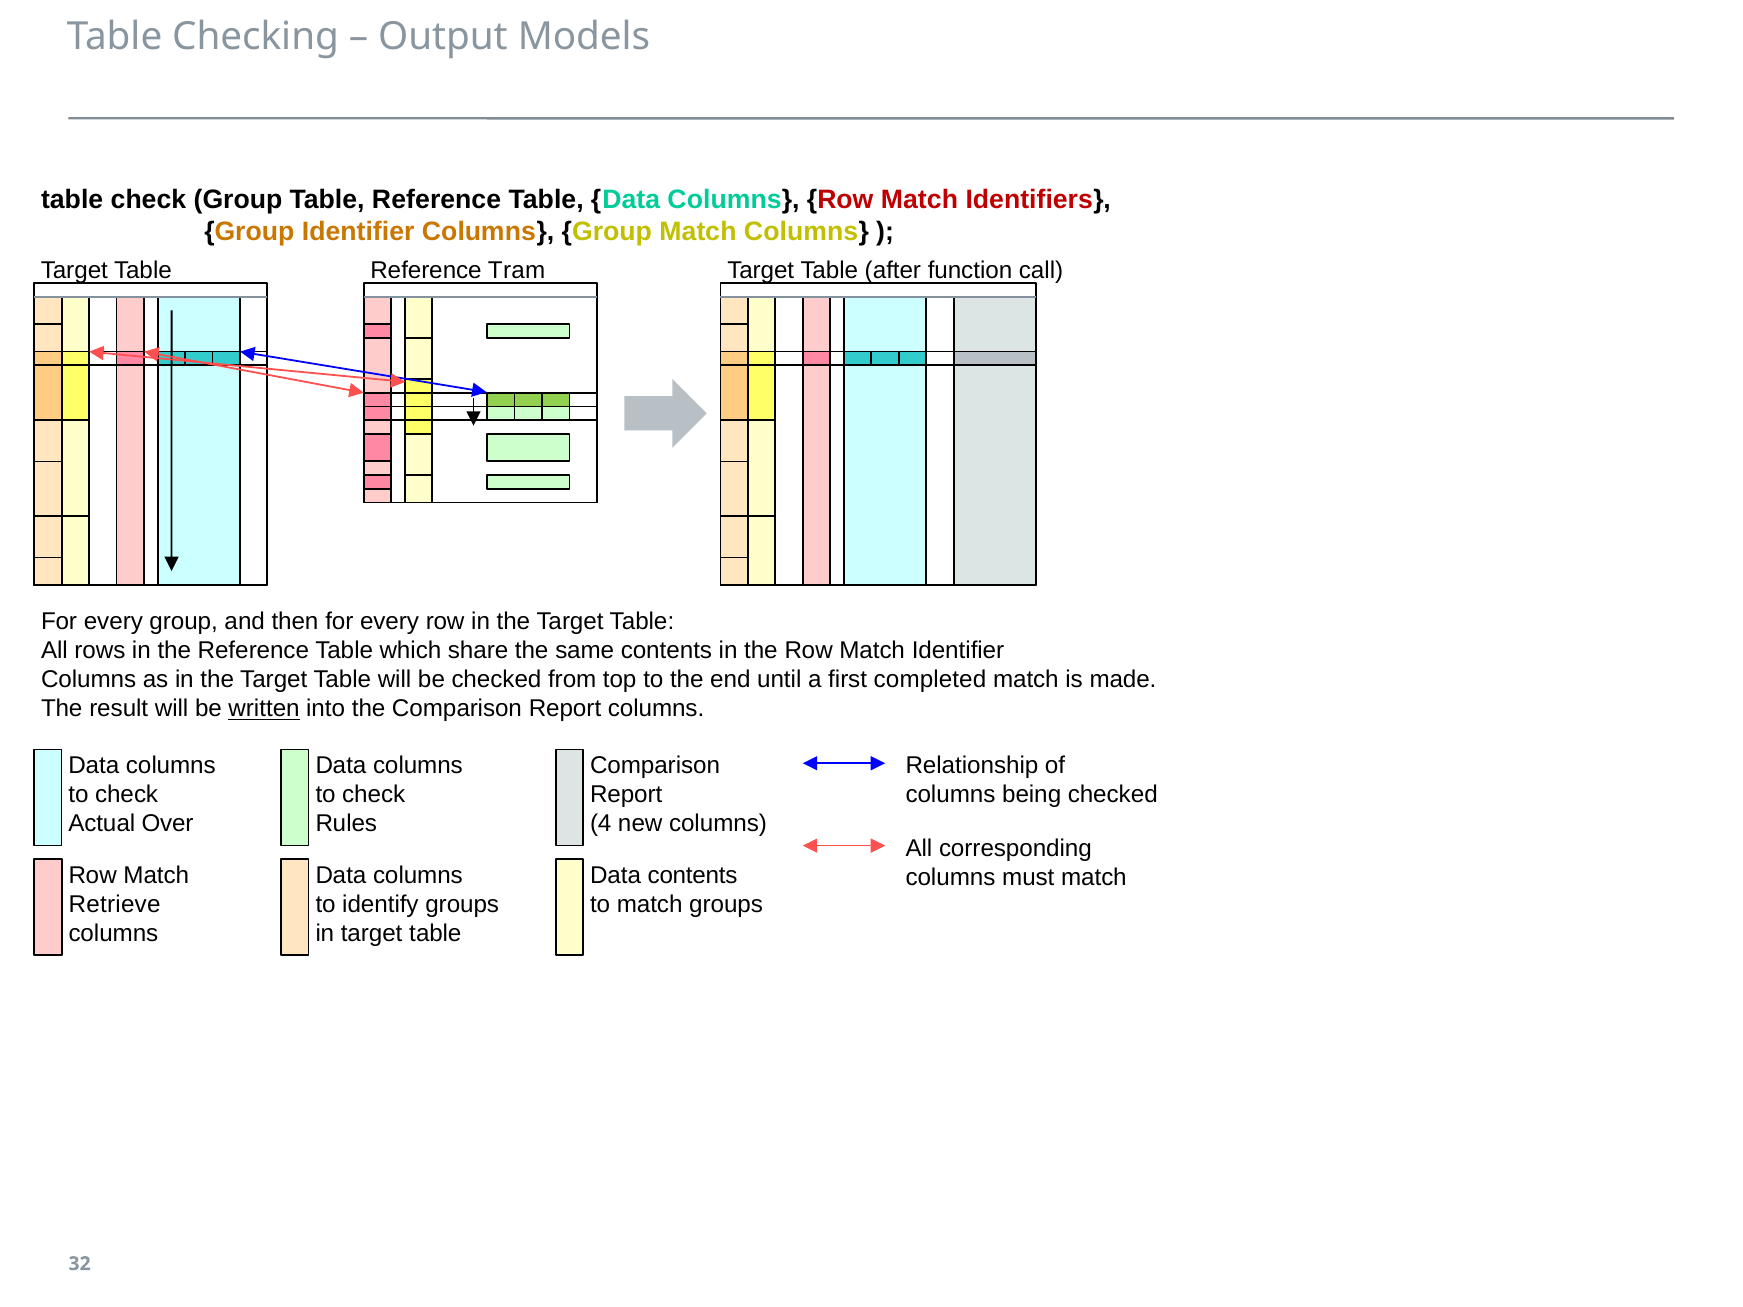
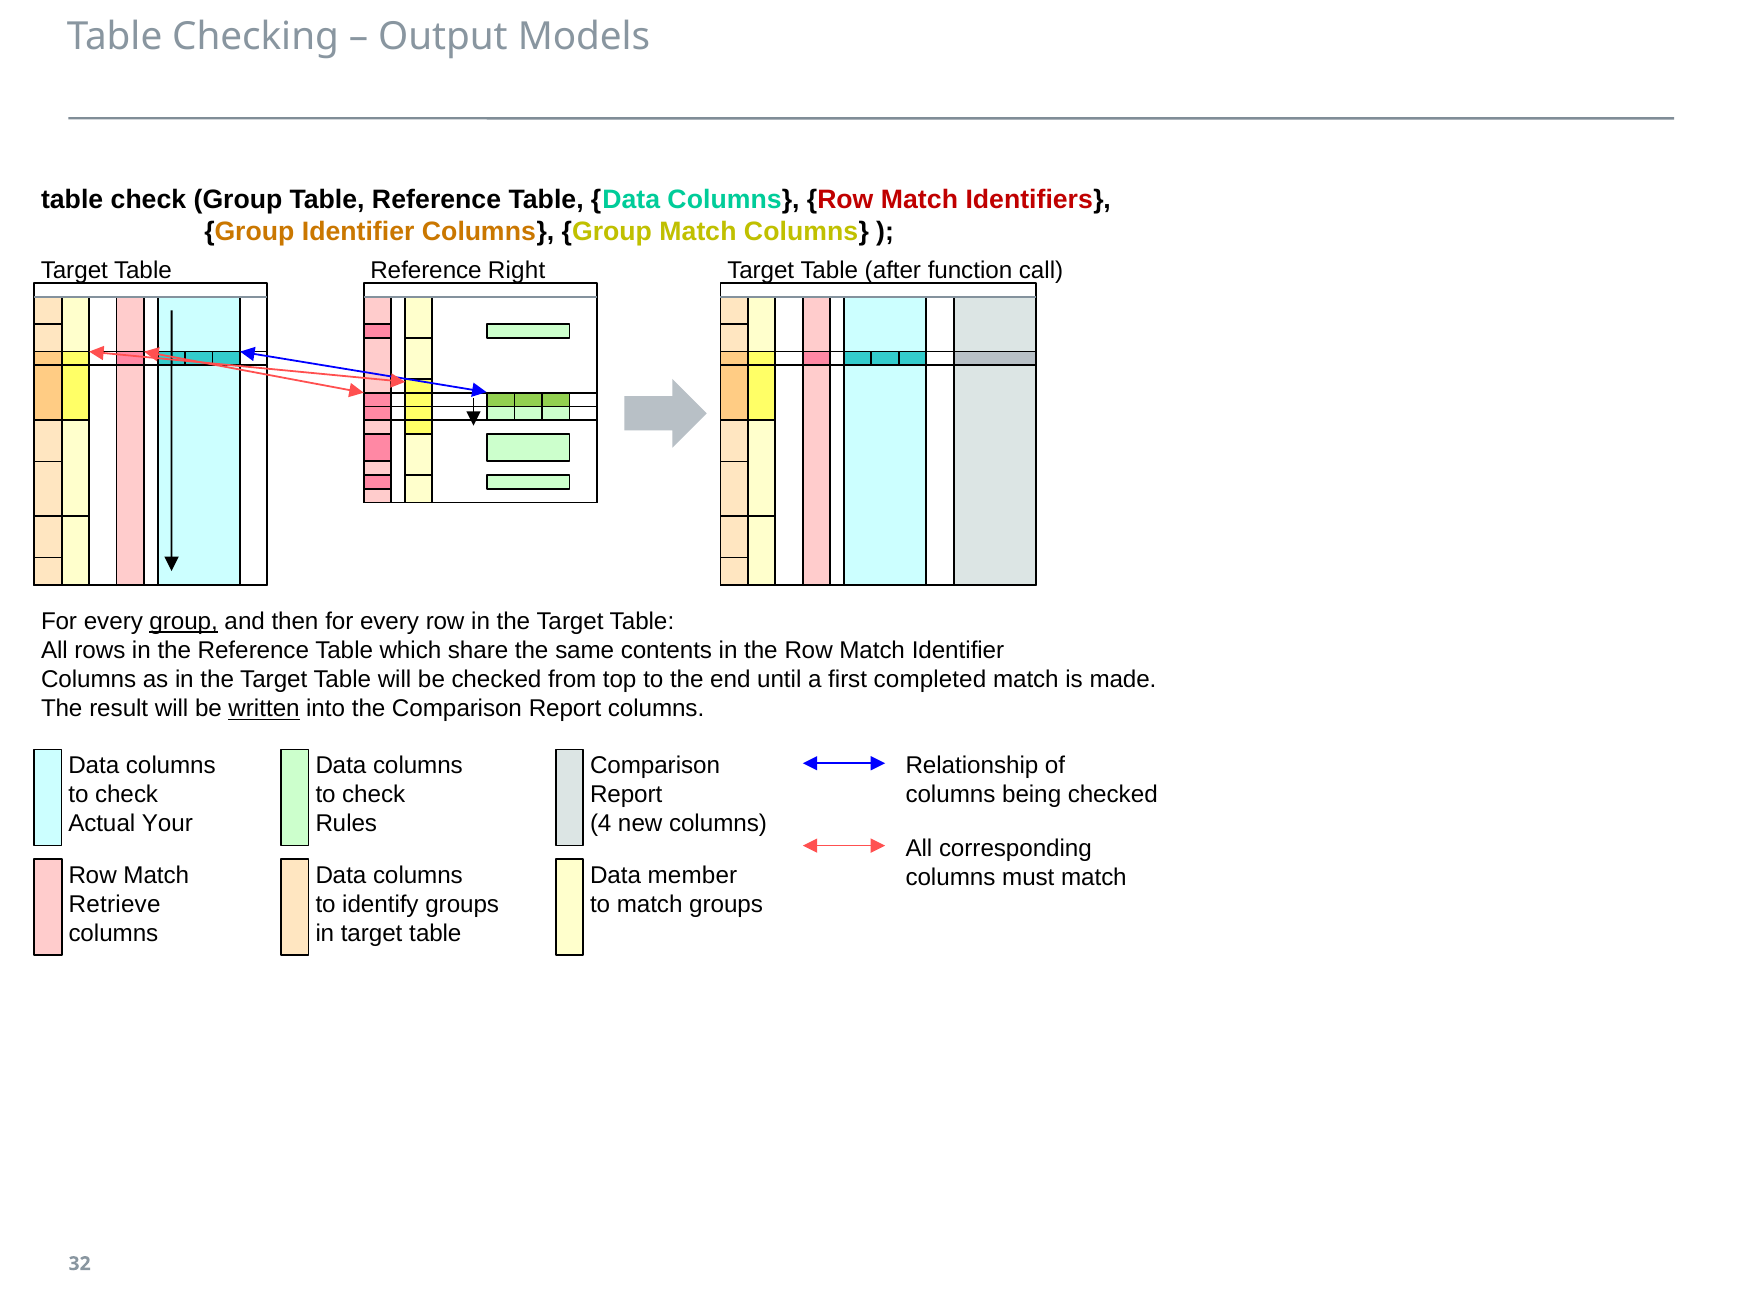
Tram: Tram -> Right
group at (184, 622) underline: none -> present
Over: Over -> Your
Data contents: contents -> member
